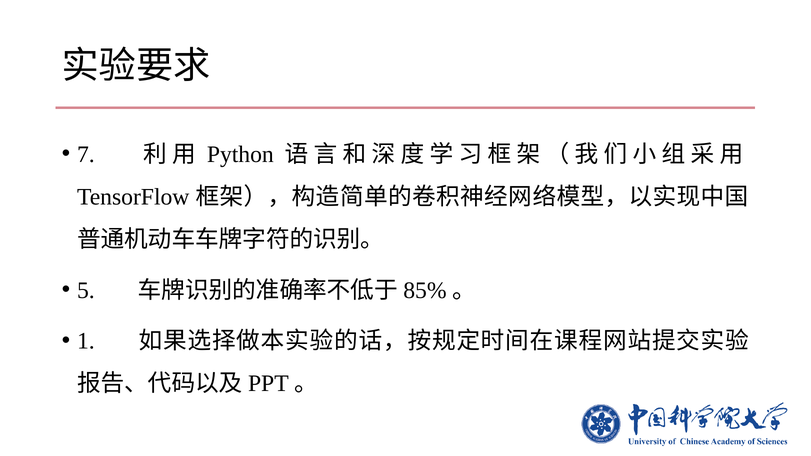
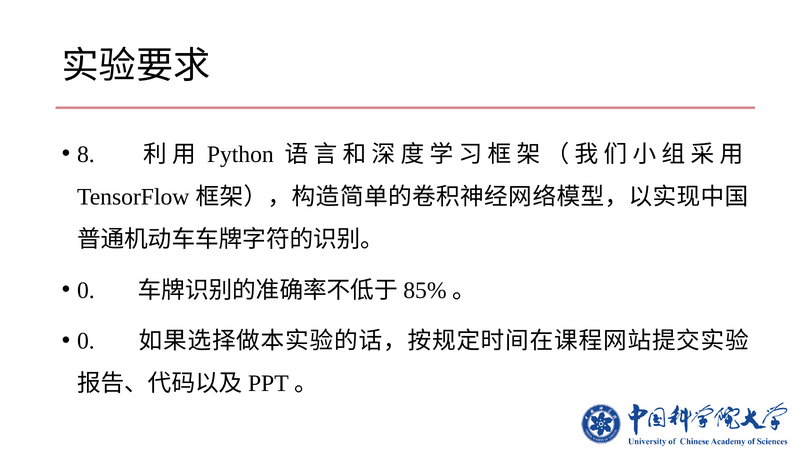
7: 7 -> 8
5 at (86, 290): 5 -> 0
1 at (86, 341): 1 -> 0
